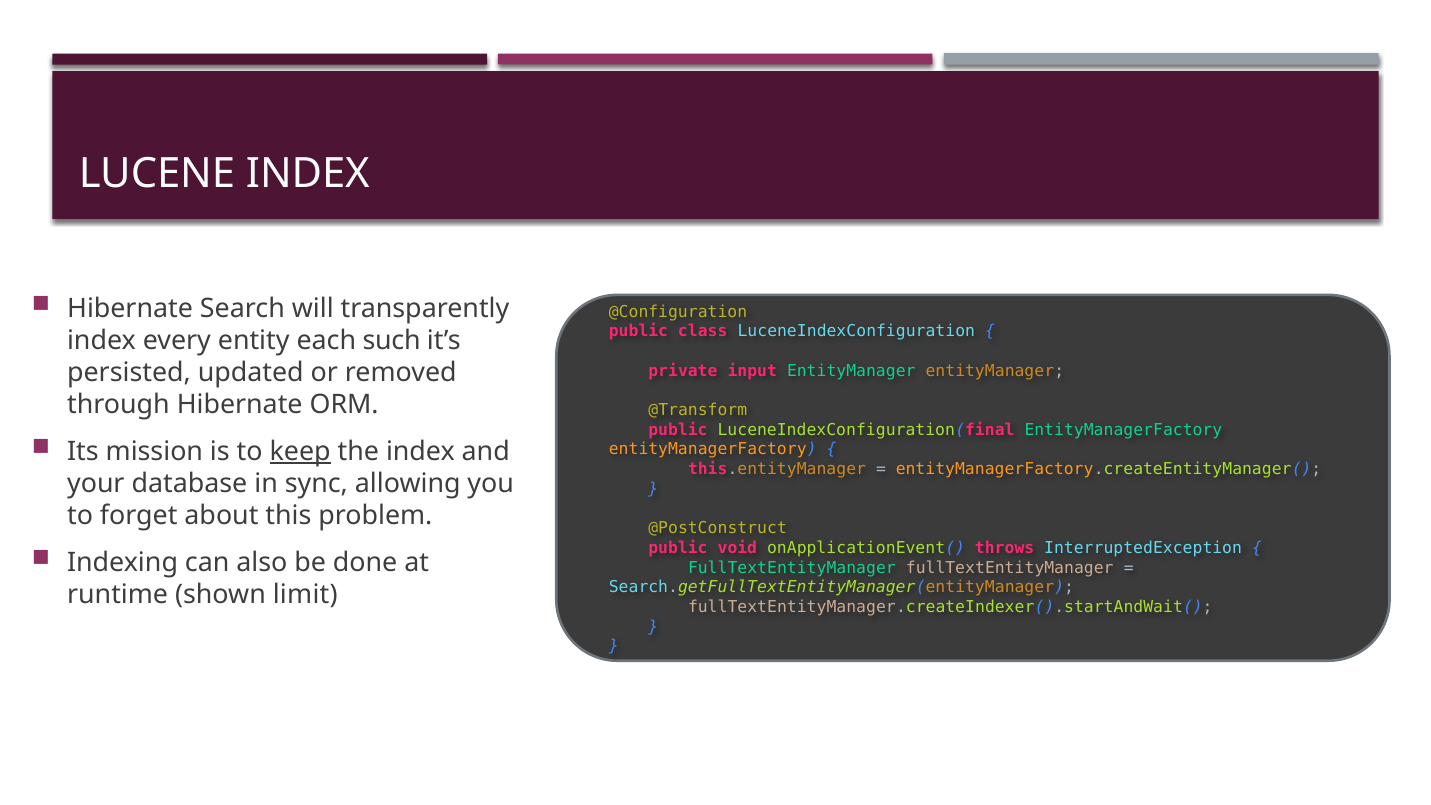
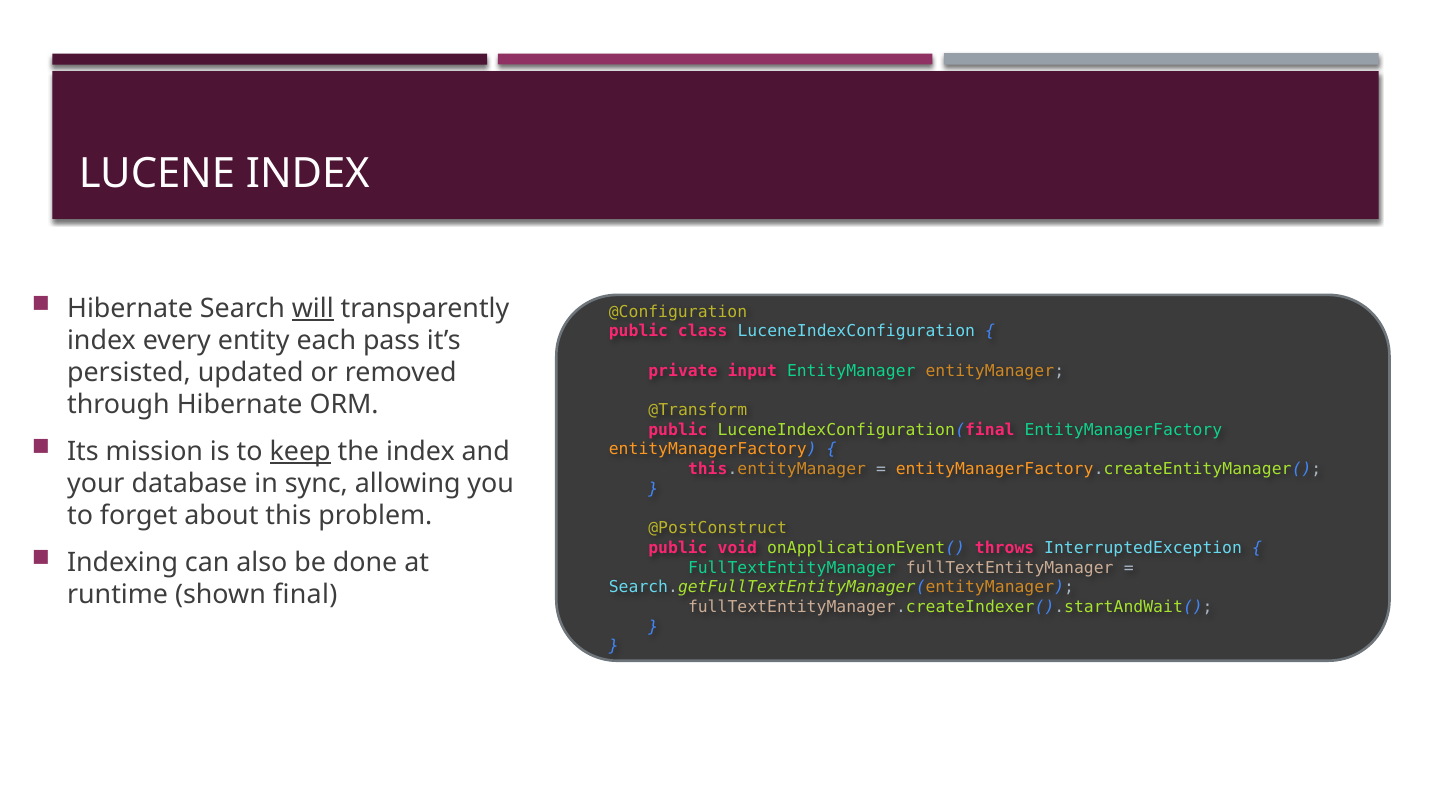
will underline: none -> present
such: such -> pass
limit: limit -> final
